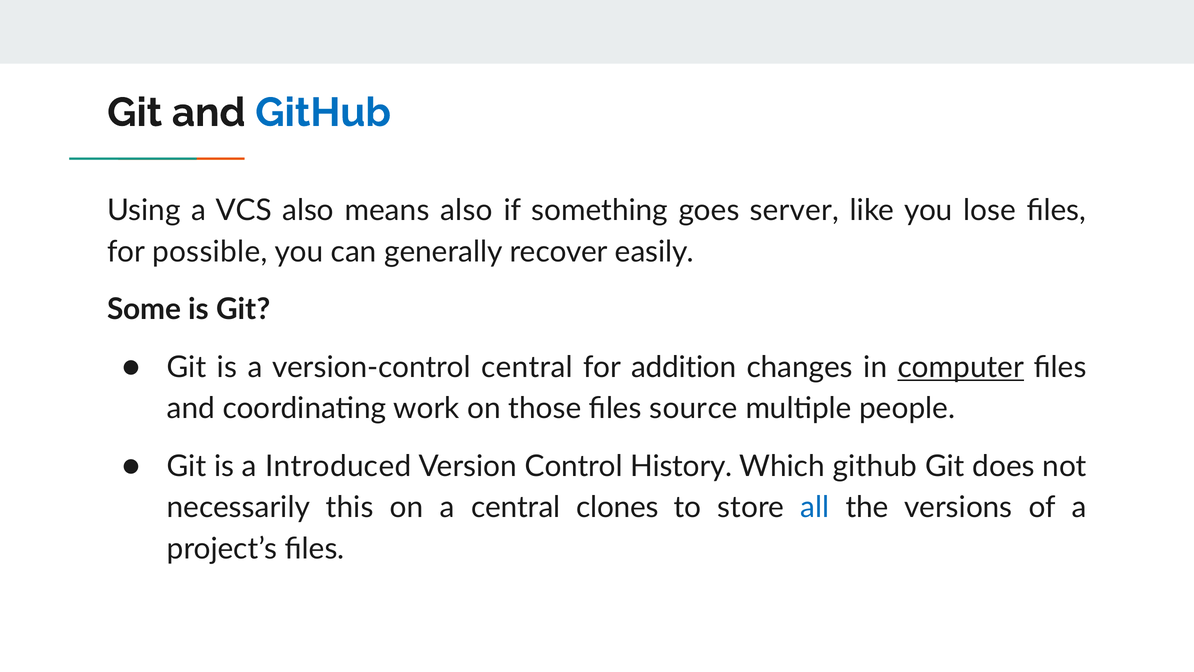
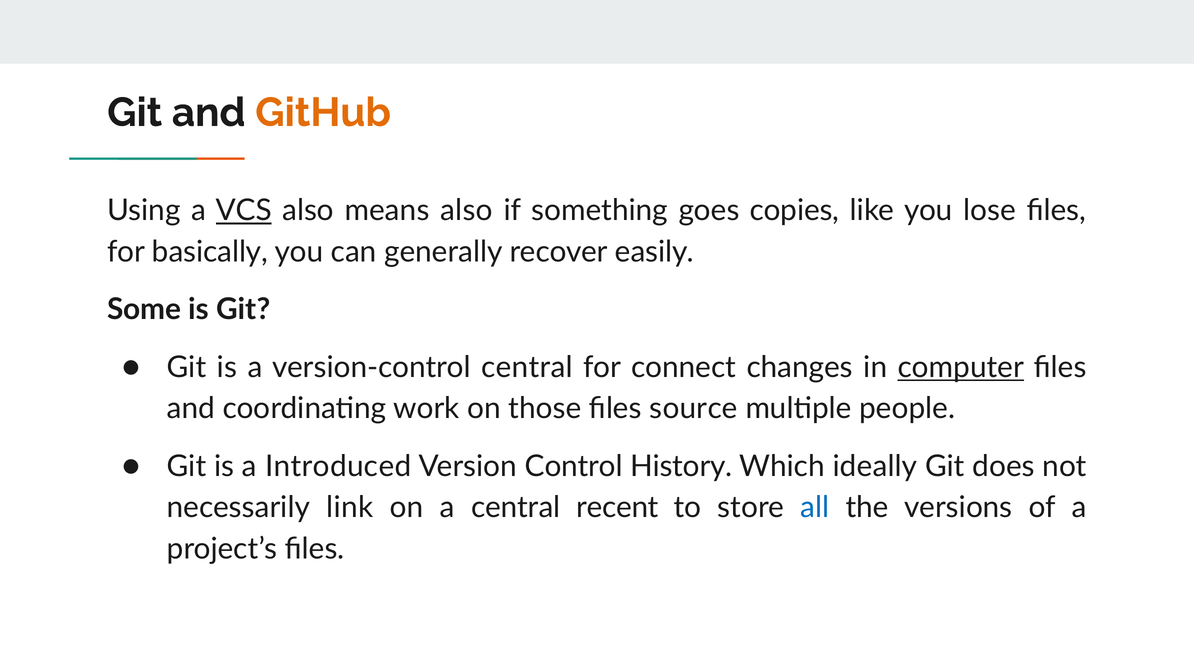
GitHub at (323, 113) colour: blue -> orange
VCS underline: none -> present
server: server -> copies
possible: possible -> basically
addition: addition -> connect
Which github: github -> ideally
this: this -> link
clones: clones -> recent
